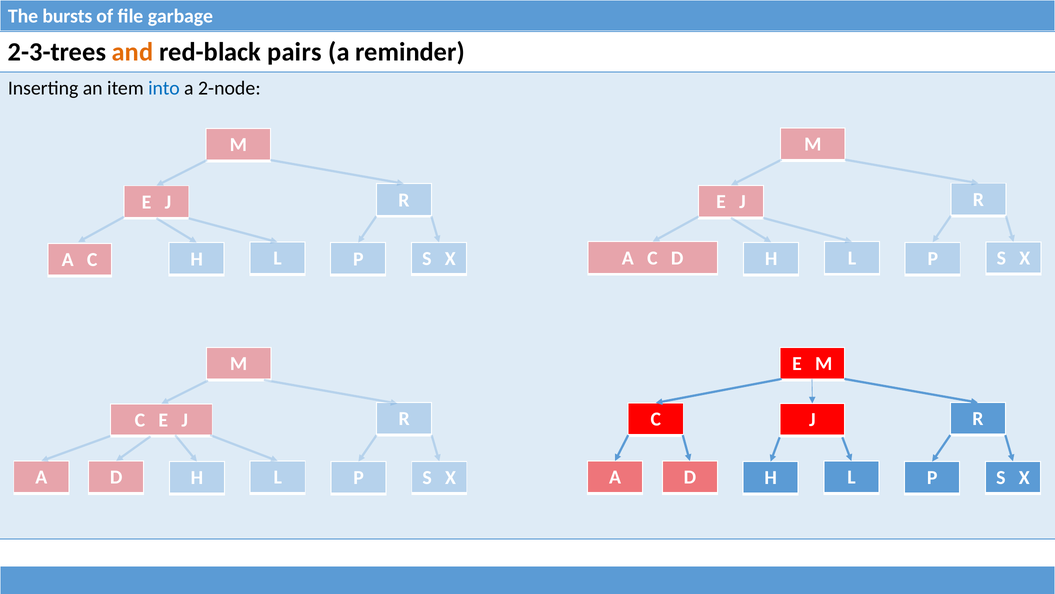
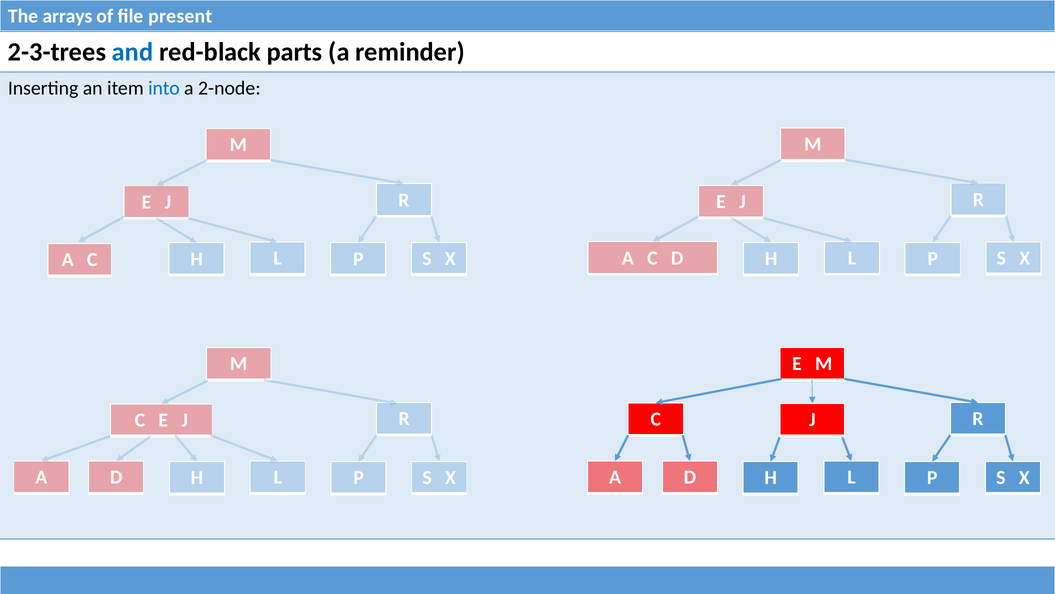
bursts: bursts -> arrays
garbage: garbage -> present
and colour: orange -> blue
pairs: pairs -> parts
